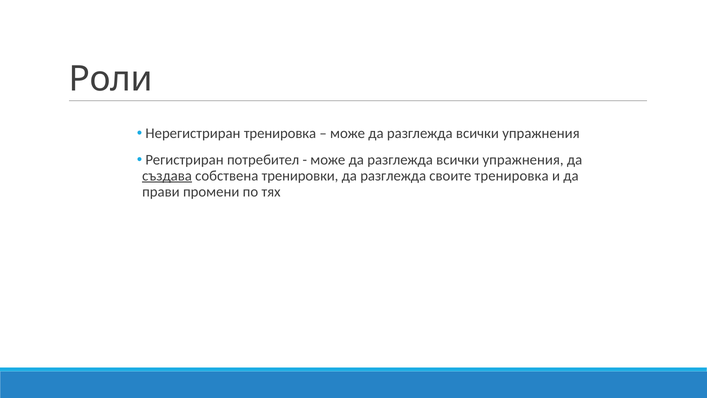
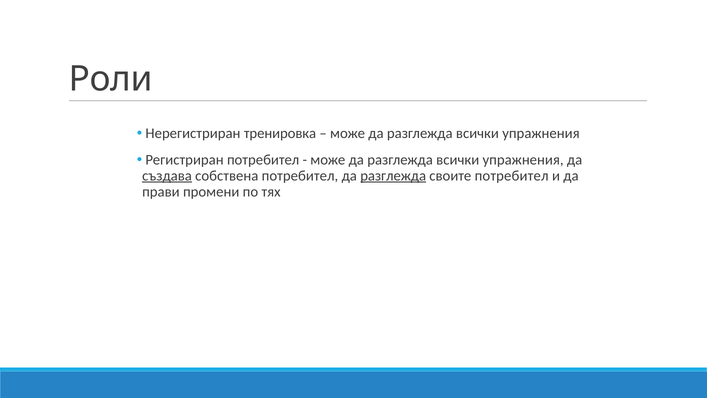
собствена тренировки: тренировки -> потребител
разглежда at (393, 176) underline: none -> present
своите тренировка: тренировка -> потребител
